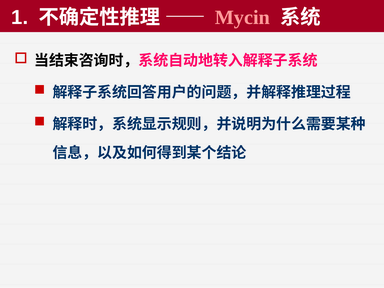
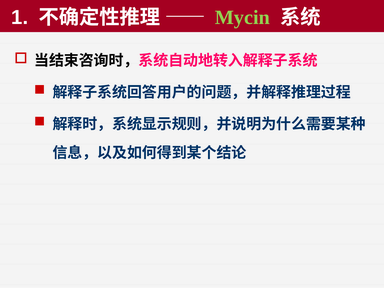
Mycin colour: pink -> light green
